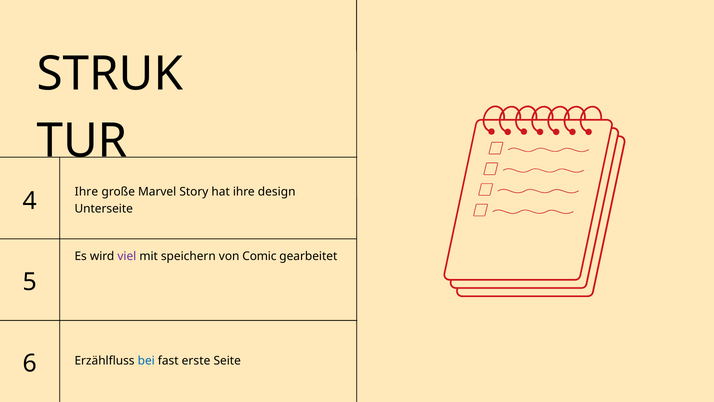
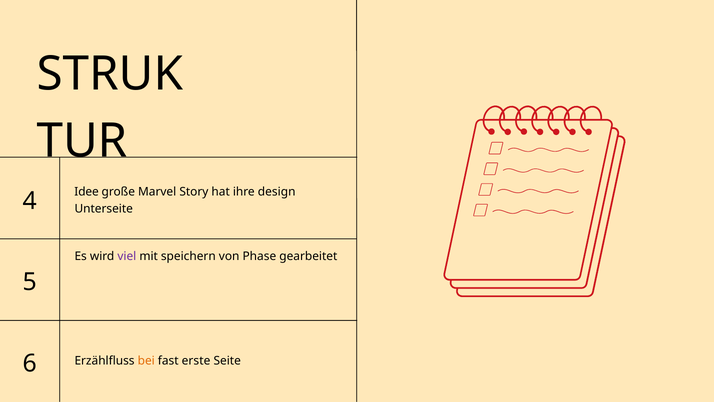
Ihre at (86, 192): Ihre -> Idee
Comic: Comic -> Phase
bei colour: blue -> orange
